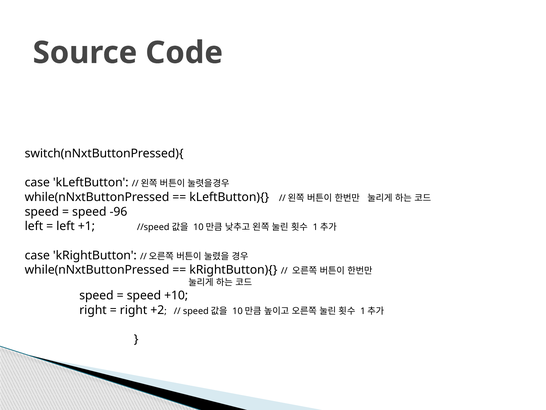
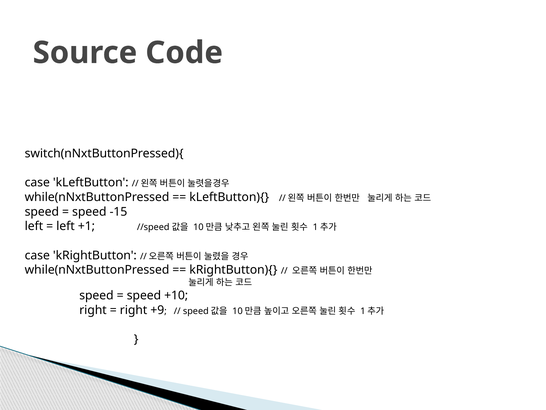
-96: -96 -> -15
+2: +2 -> +9
